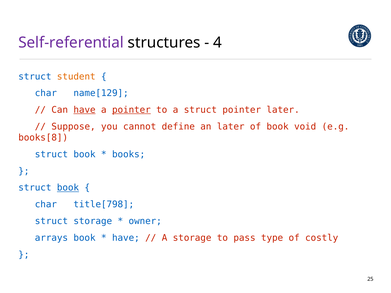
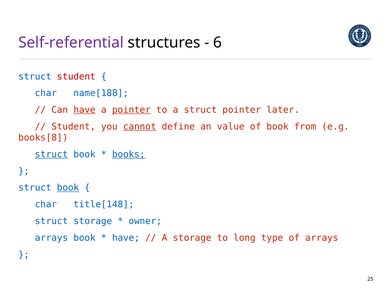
4: 4 -> 6
student at (76, 77) colour: orange -> red
name[129: name[129 -> name[188
Suppose at (73, 127): Suppose -> Student
cannot underline: none -> present
an later: later -> value
void: void -> from
struct at (51, 154) underline: none -> present
books underline: none -> present
title[798: title[798 -> title[148
pass: pass -> long
of costly: costly -> arrays
